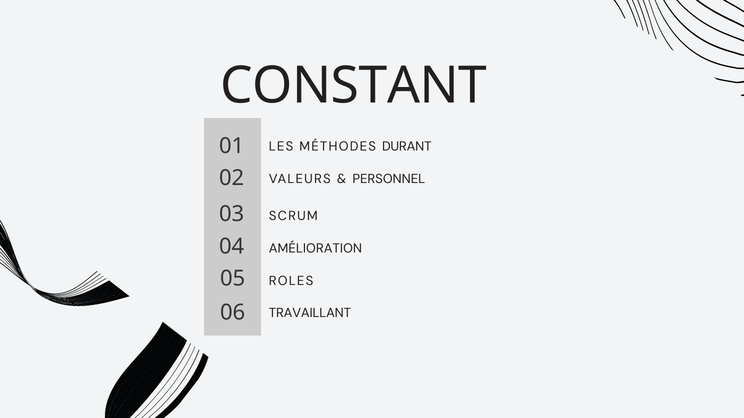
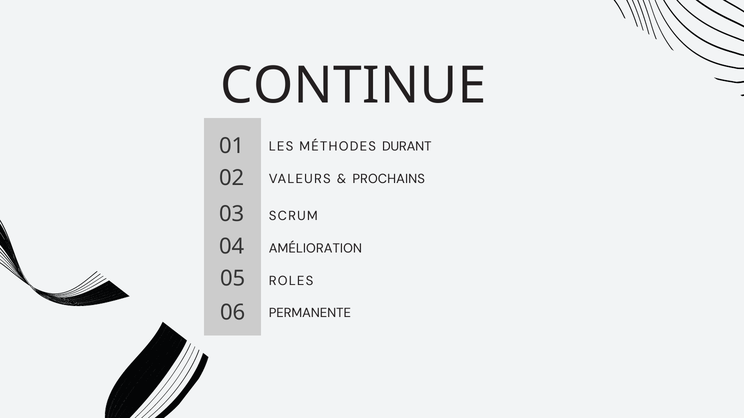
CONSTANT: CONSTANT -> CONTINUE
PERSONNEL: PERSONNEL -> PROCHAINS
TRAVAILLANT: TRAVAILLANT -> PERMANENTE
